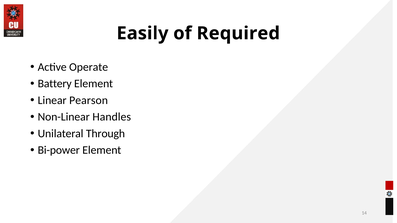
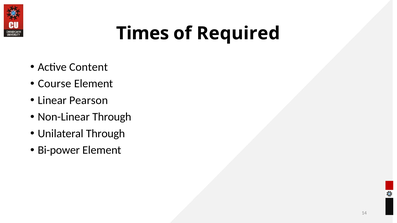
Easily: Easily -> Times
Operate: Operate -> Content
Battery: Battery -> Course
Non-Linear Handles: Handles -> Through
